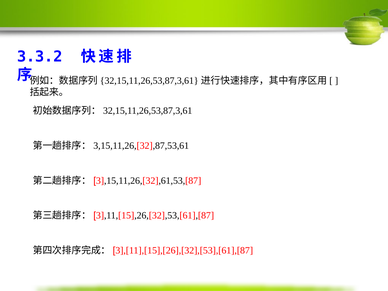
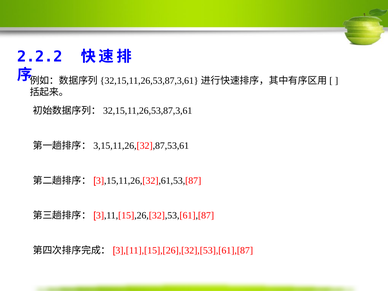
3.3.2: 3.3.2 -> 2.2.2
